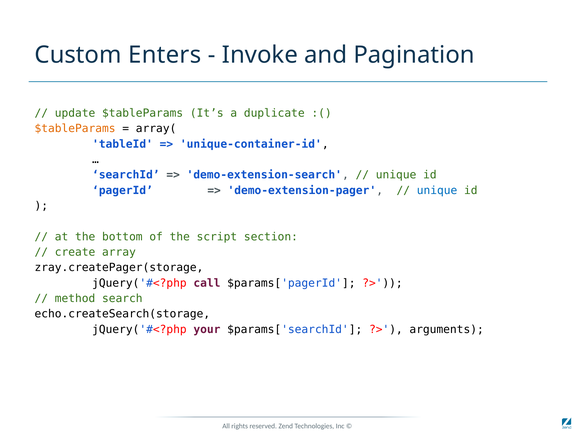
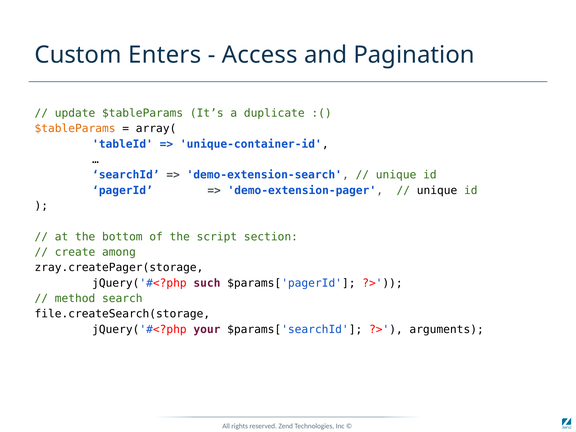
Invoke: Invoke -> Access
unique at (437, 190) colour: blue -> black
array: array -> among
call: call -> such
echo.createSearch(storage: echo.createSearch(storage -> file.createSearch(storage
